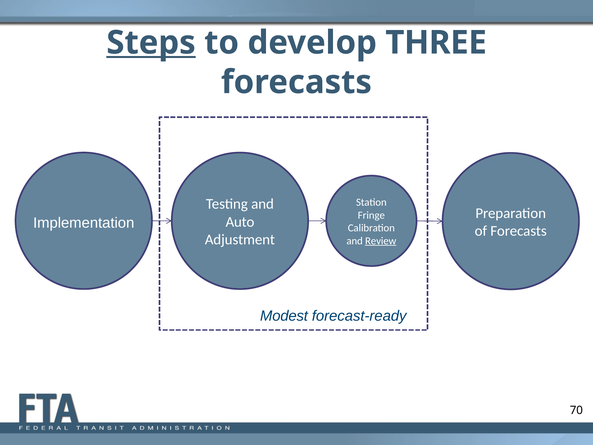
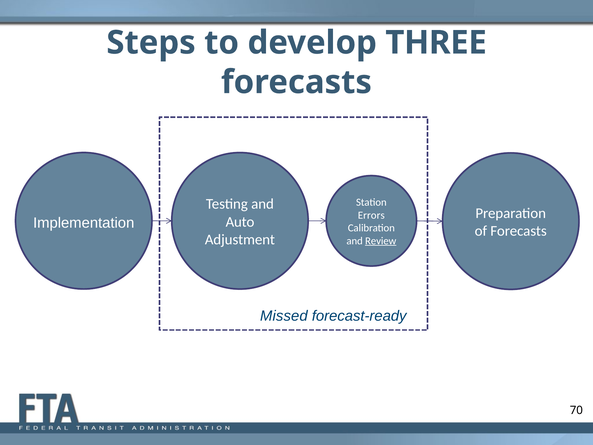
Steps underline: present -> none
Fringe: Fringe -> Errors
Modest: Modest -> Missed
